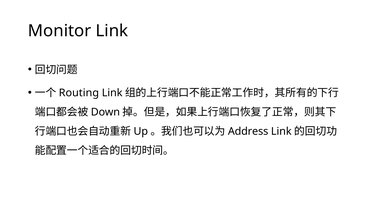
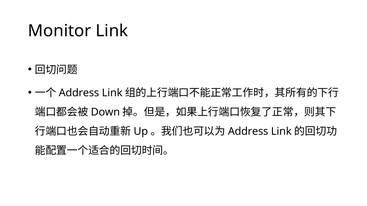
Routing at (79, 93): Routing -> Address
